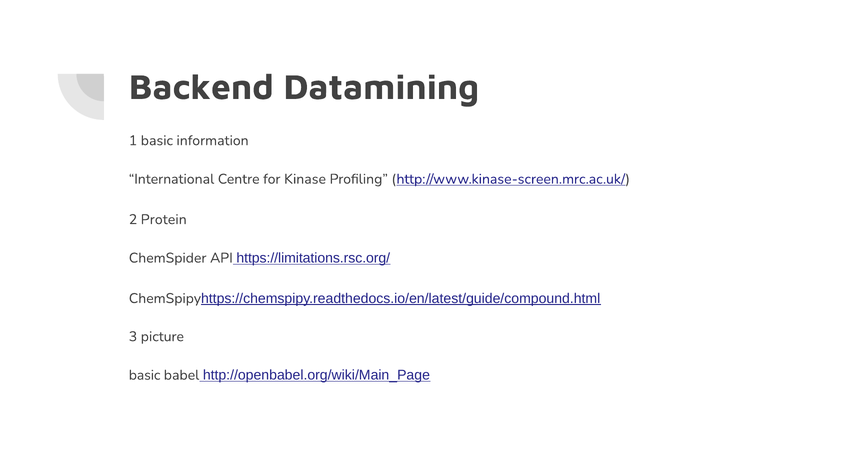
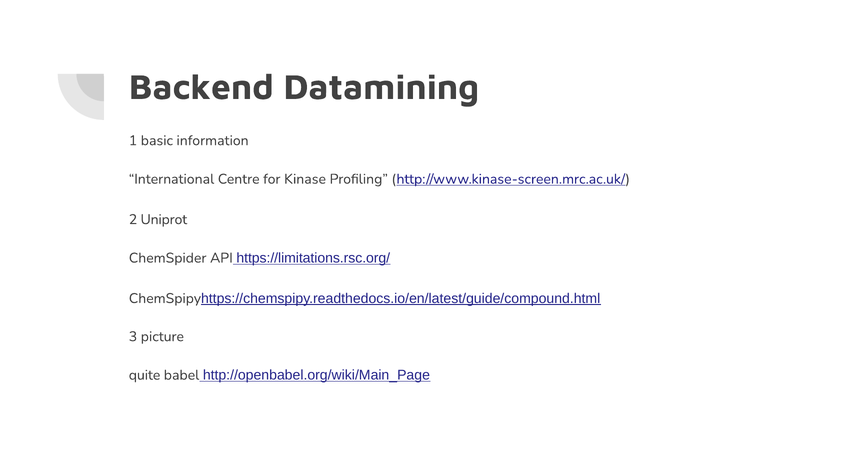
Protein: Protein -> Uniprot
basic at (145, 375): basic -> quite
